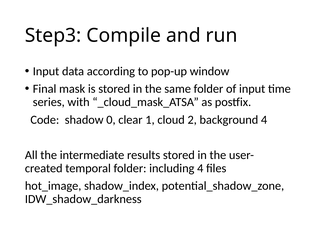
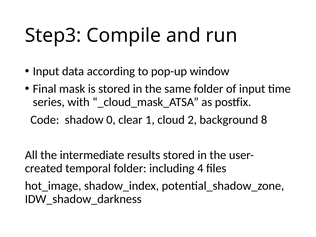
background 4: 4 -> 8
